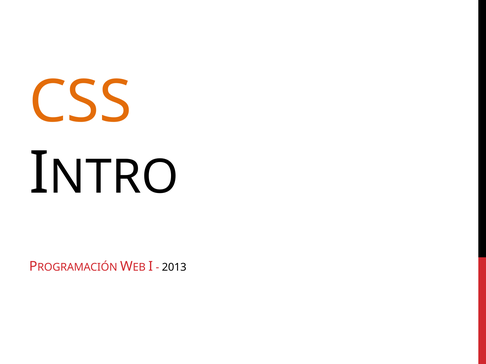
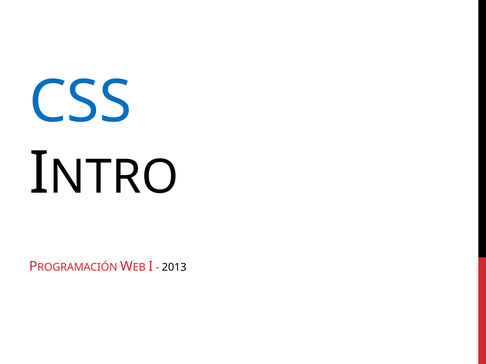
CSS colour: orange -> blue
